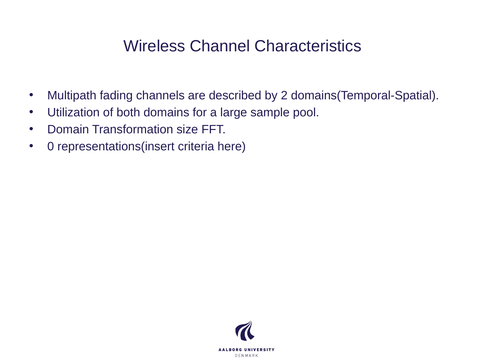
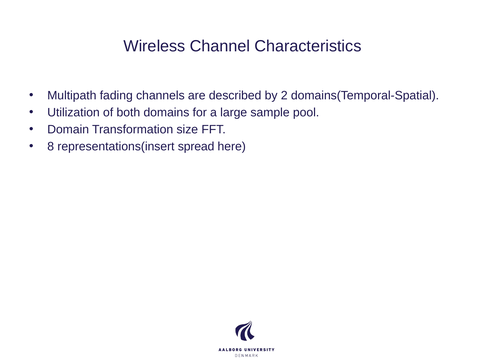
0: 0 -> 8
criteria: criteria -> spread
